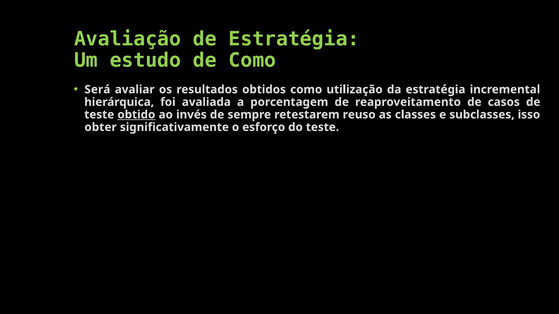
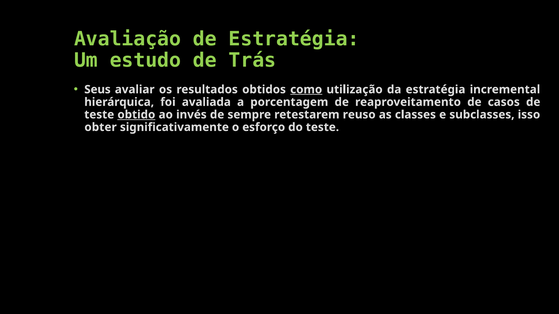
de Como: Como -> Trás
Será: Será -> Seus
como at (306, 90) underline: none -> present
